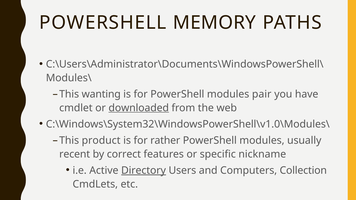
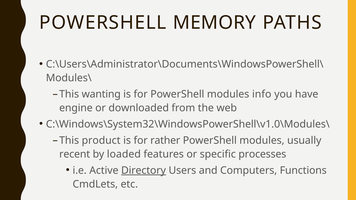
pair: pair -> info
cmdlet: cmdlet -> engine
downloaded underline: present -> none
correct: correct -> loaded
nickname: nickname -> processes
Collection: Collection -> Functions
